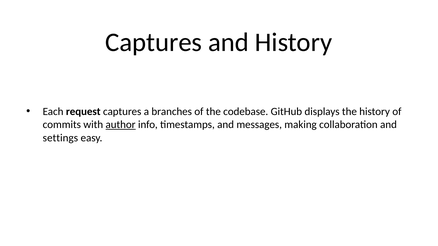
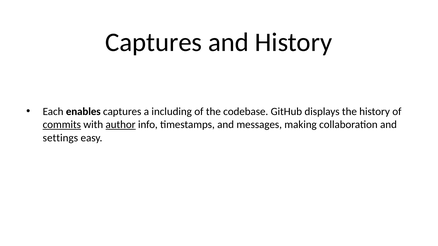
request: request -> enables
branches: branches -> including
commits underline: none -> present
